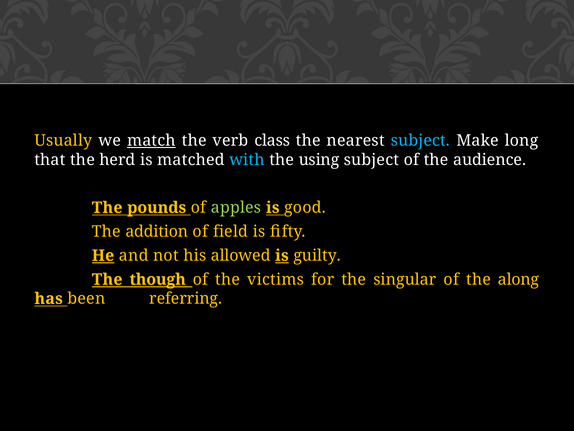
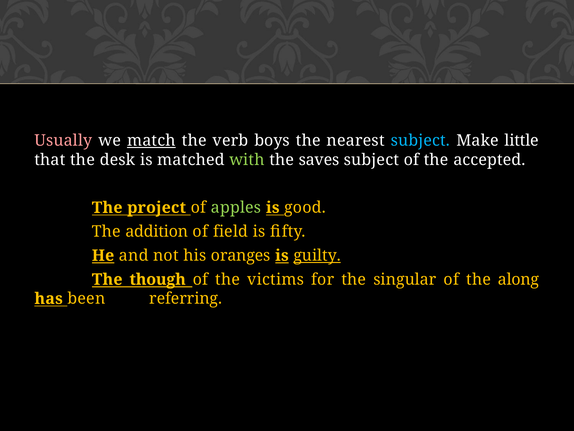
Usually colour: yellow -> pink
class: class -> boys
long: long -> little
herd: herd -> desk
with colour: light blue -> light green
using: using -> saves
audience: audience -> accepted
pounds: pounds -> project
allowed: allowed -> oranges
guilty underline: none -> present
